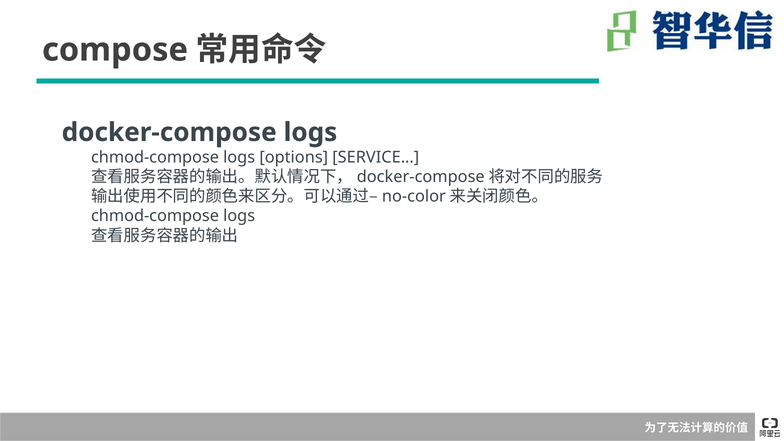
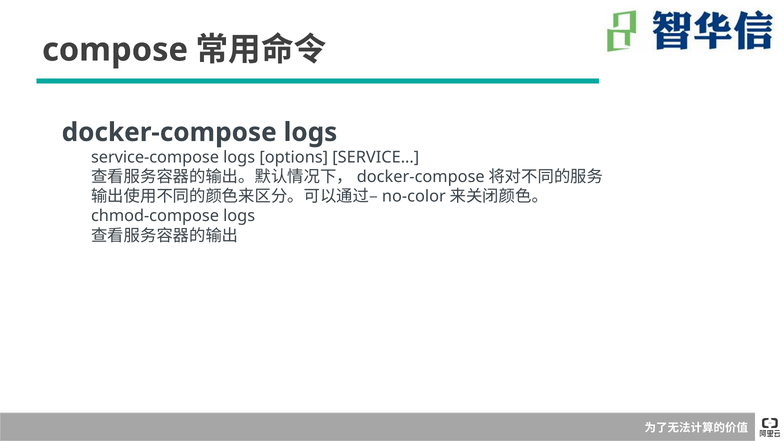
chmod-compose at (155, 157): chmod-compose -> service-compose
